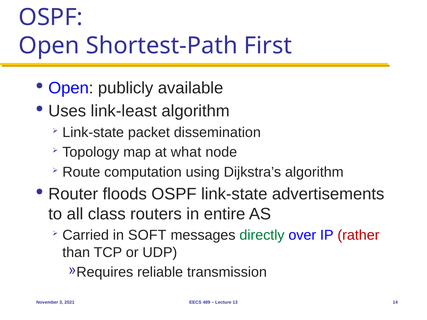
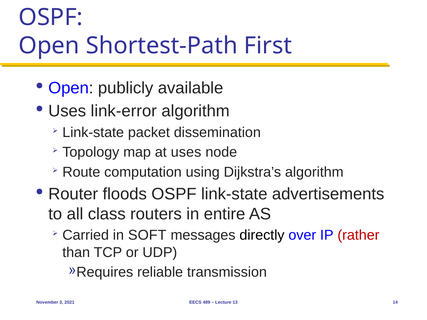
link-least: link-least -> link-error
at what: what -> uses
directly colour: green -> black
